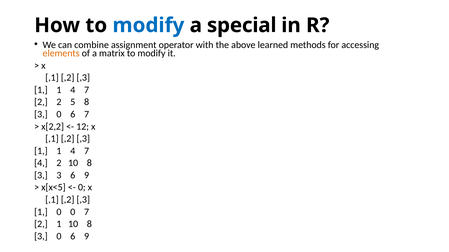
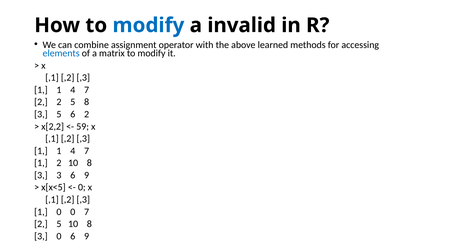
special: special -> invalid
elements colour: orange -> blue
0 at (59, 115): 0 -> 5
6 7: 7 -> 2
12: 12 -> 59
4 at (41, 163): 4 -> 1
1 at (59, 225): 1 -> 5
